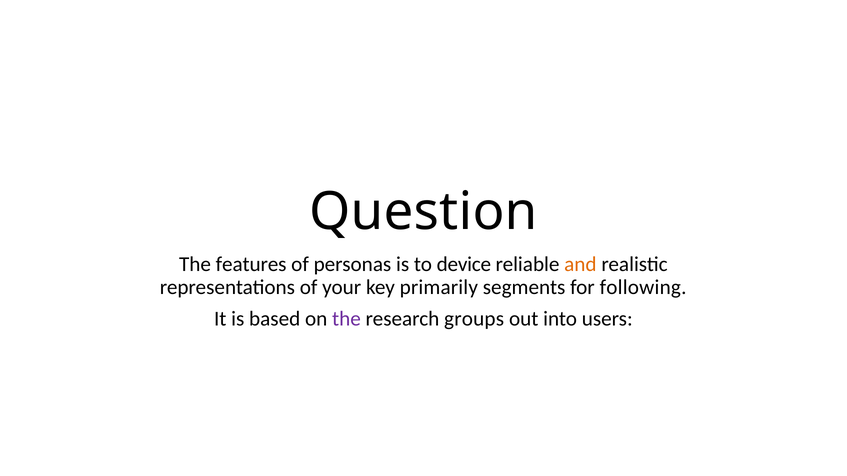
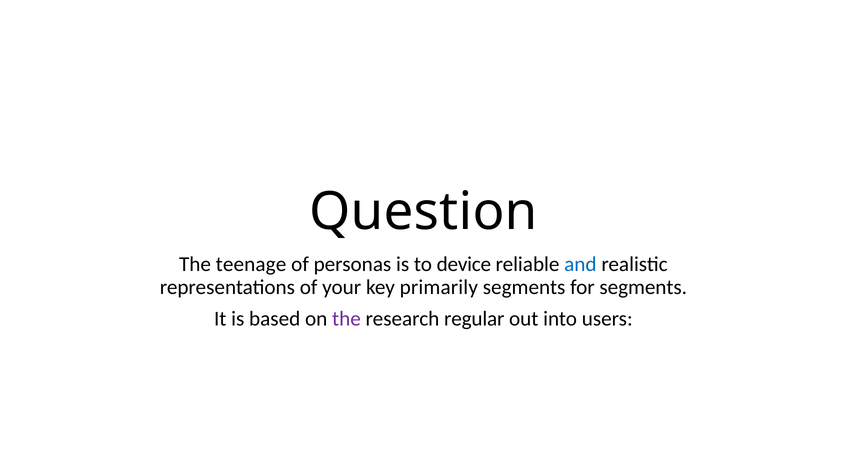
features: features -> teenage
and colour: orange -> blue
for following: following -> segments
groups: groups -> regular
